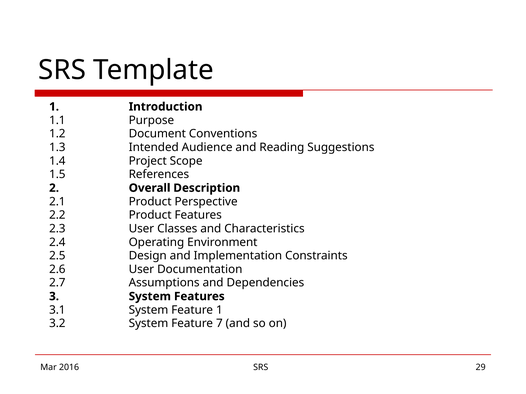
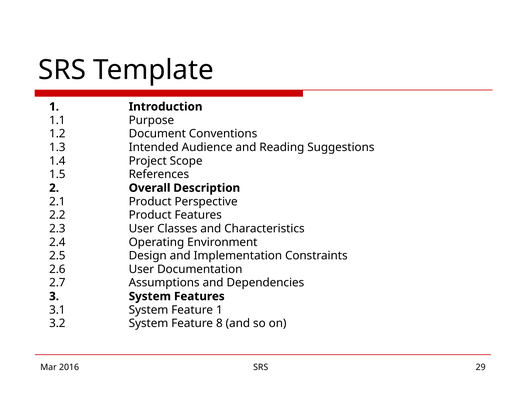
7: 7 -> 8
